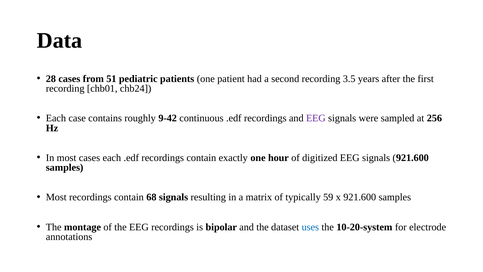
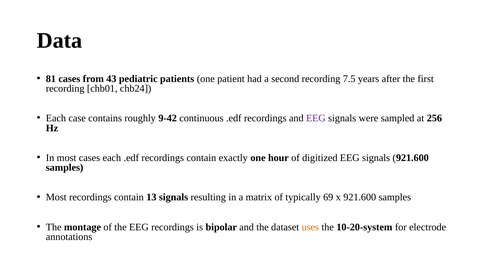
28: 28 -> 81
51: 51 -> 43
3.5: 3.5 -> 7.5
68: 68 -> 13
59: 59 -> 69
uses colour: blue -> orange
